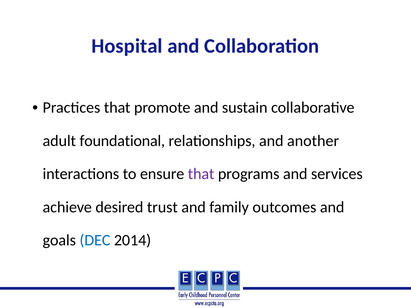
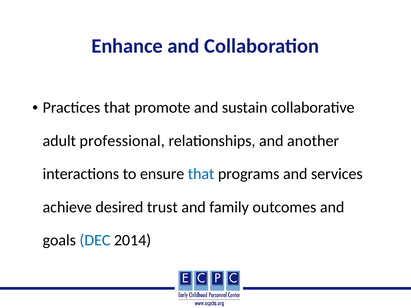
Hospital: Hospital -> Enhance
foundational: foundational -> professional
that at (201, 174) colour: purple -> blue
